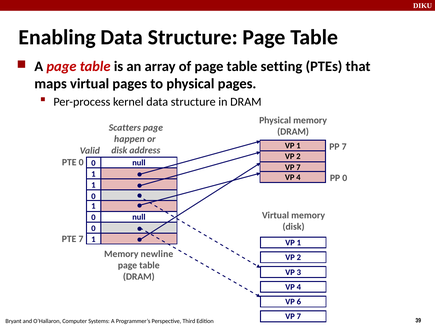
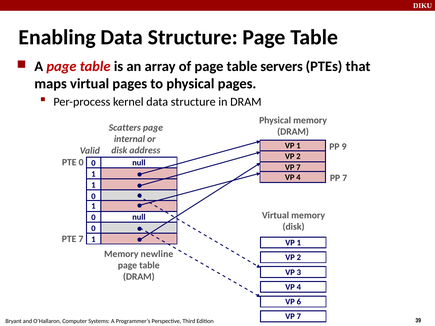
setting: setting -> servers
happen: happen -> internal
PP 7: 7 -> 9
PP 0: 0 -> 7
